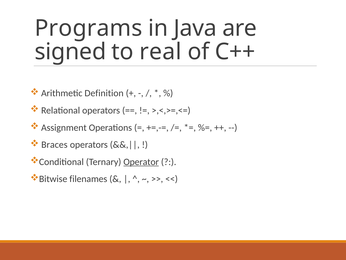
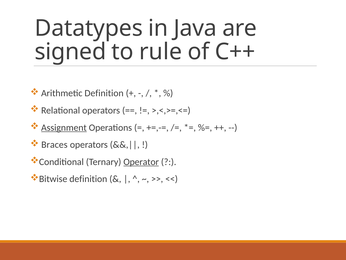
Programs: Programs -> Datatypes
real: real -> rule
Assignment underline: none -> present
Bitwise filenames: filenames -> definition
